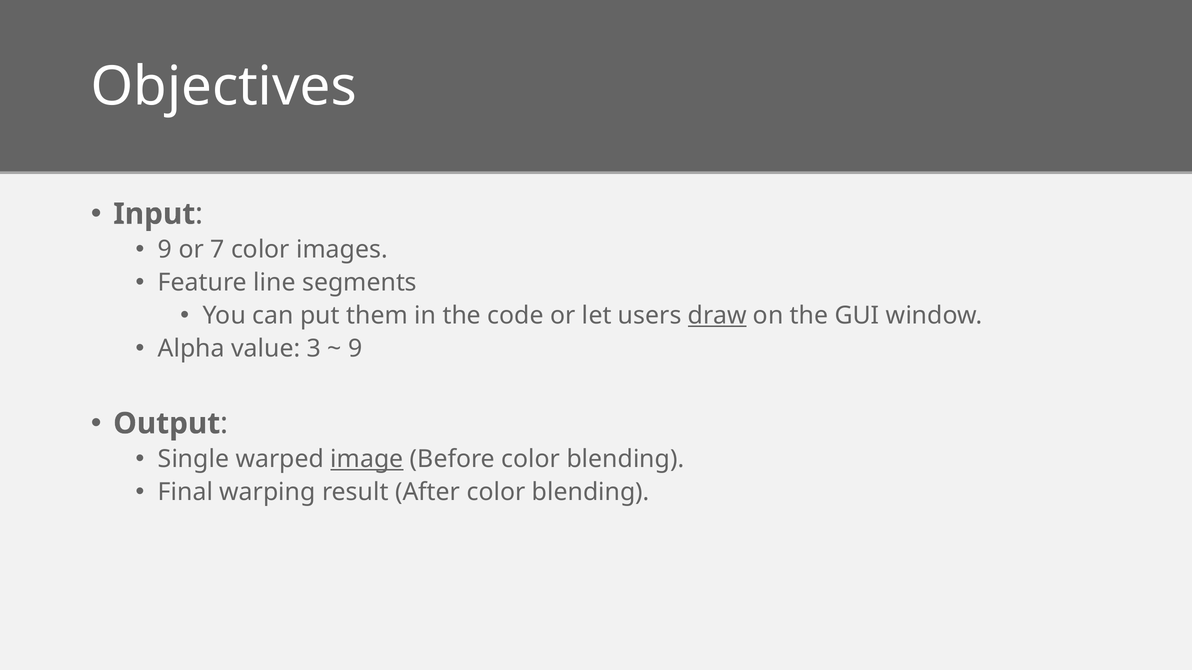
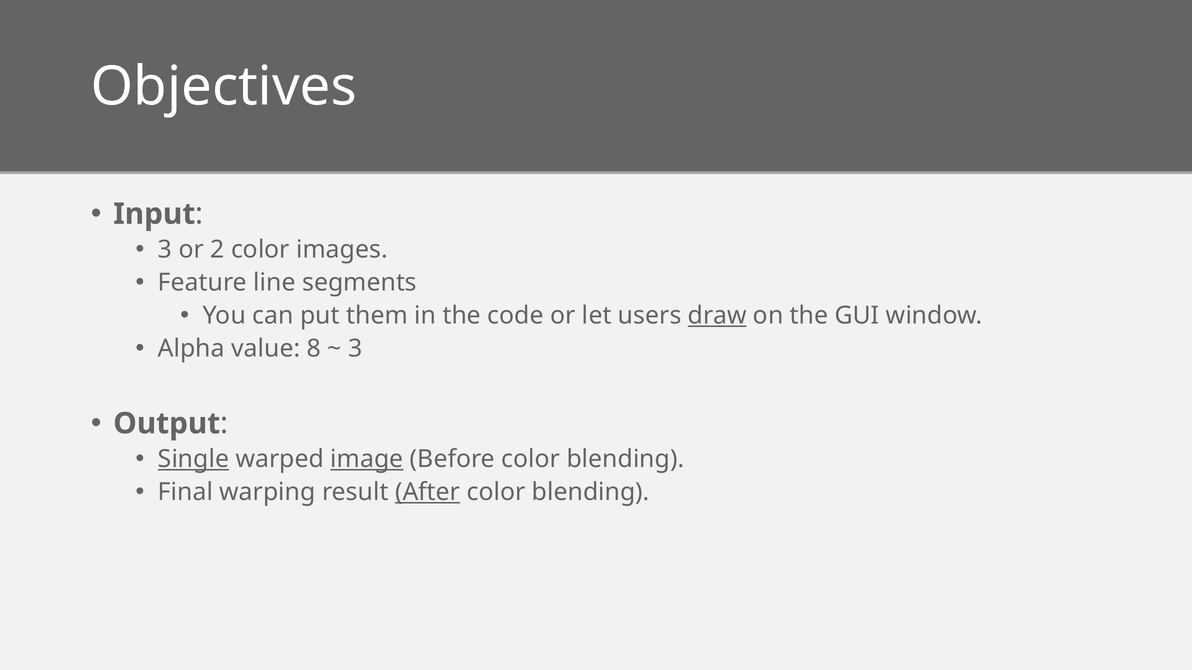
9 at (165, 250): 9 -> 3
7: 7 -> 2
3: 3 -> 8
9 at (355, 349): 9 -> 3
Single underline: none -> present
After underline: none -> present
